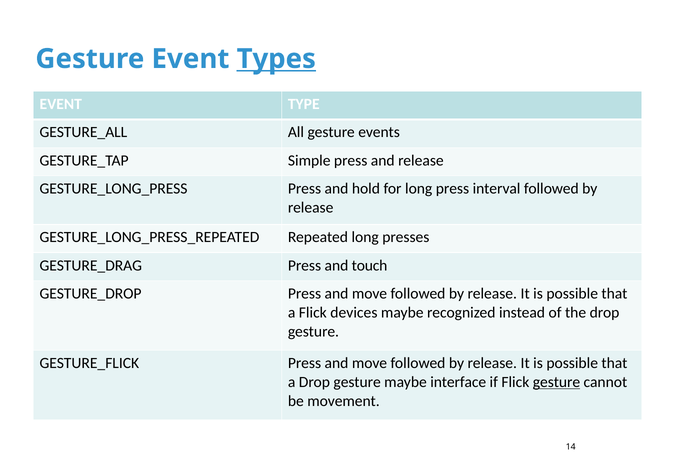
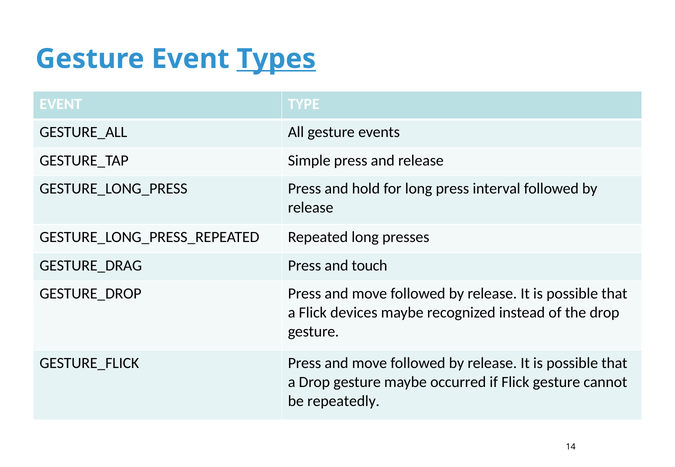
interface: interface -> occurred
gesture at (557, 382) underline: present -> none
movement: movement -> repeatedly
